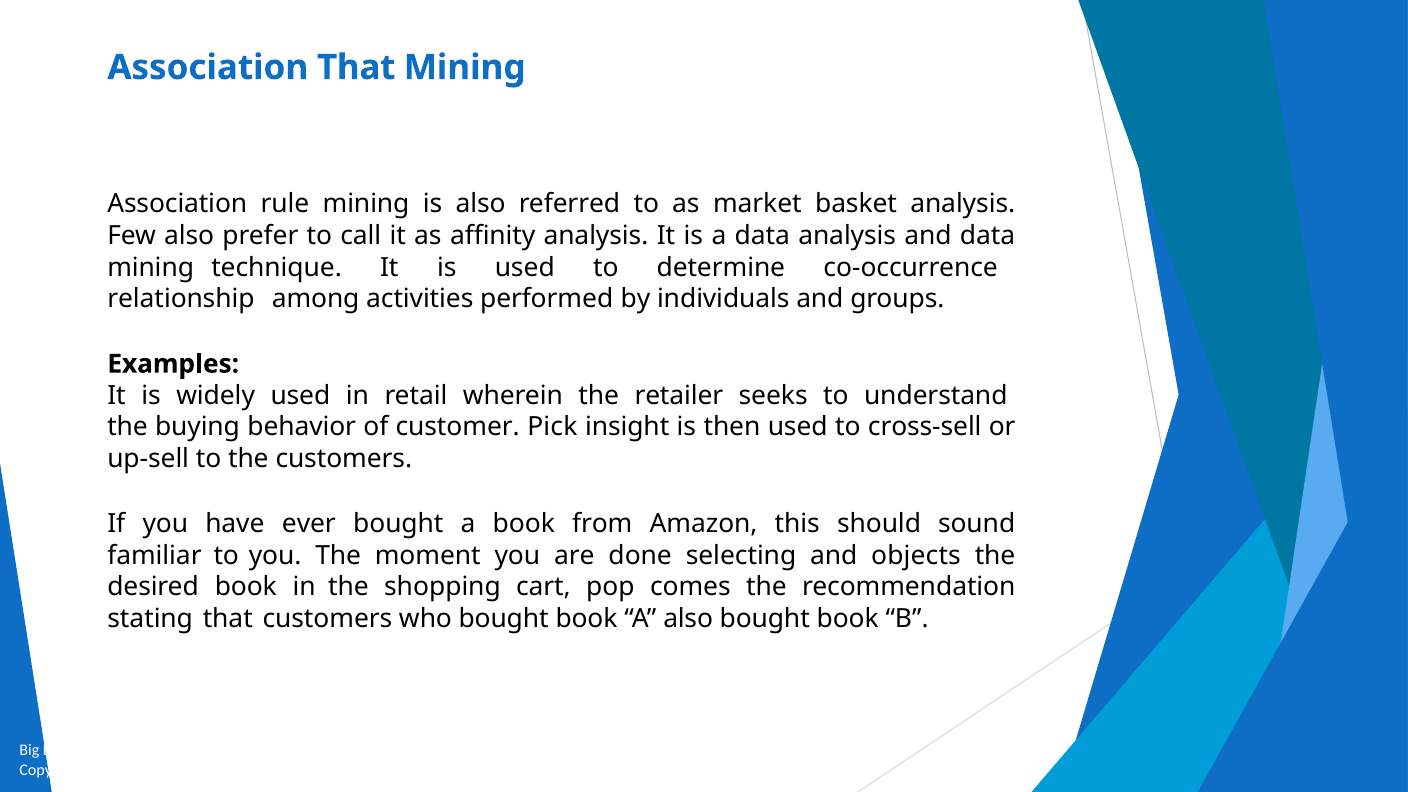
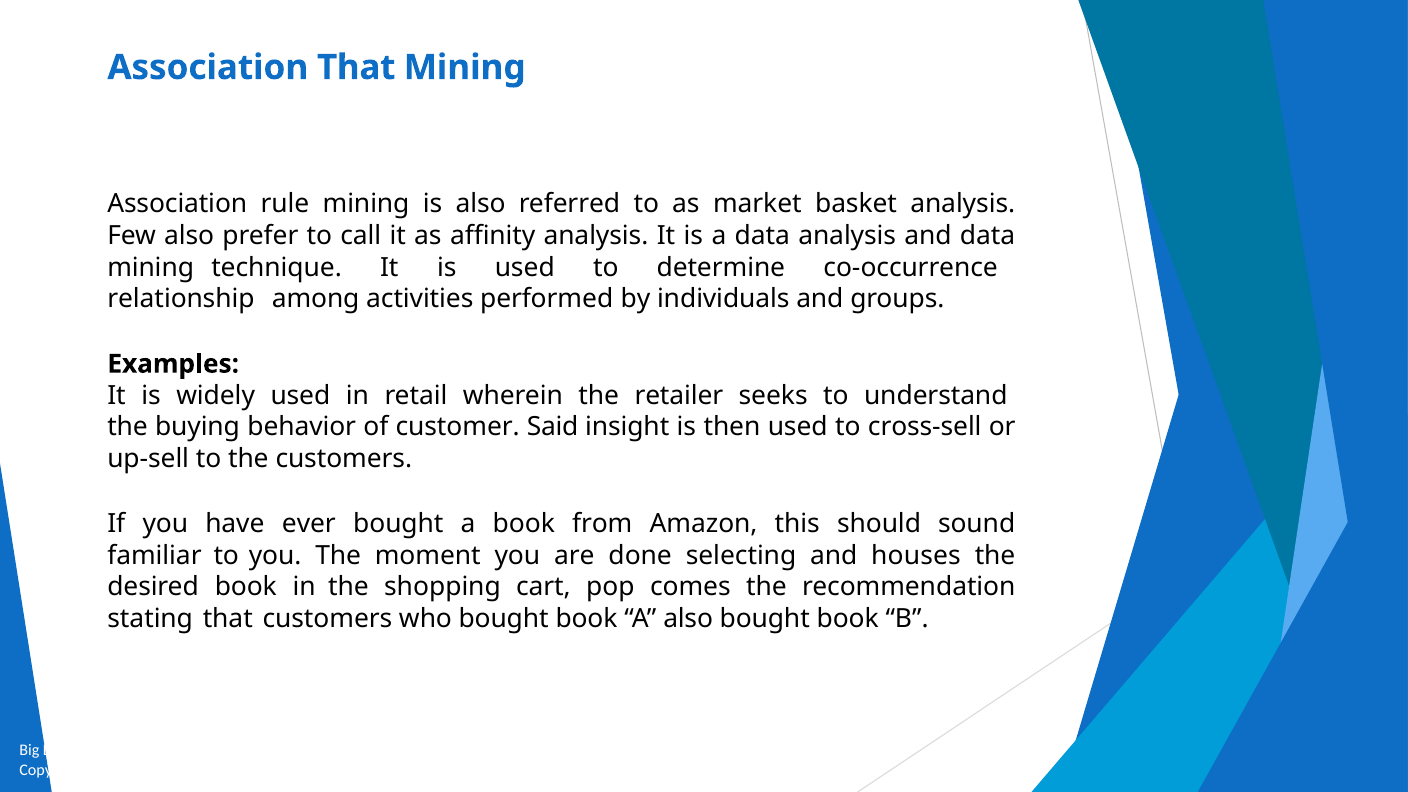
Pick: Pick -> Said
objects: objects -> houses
